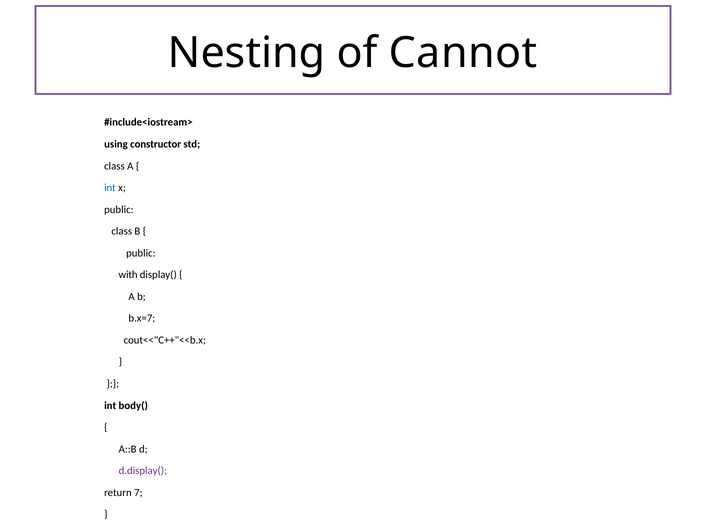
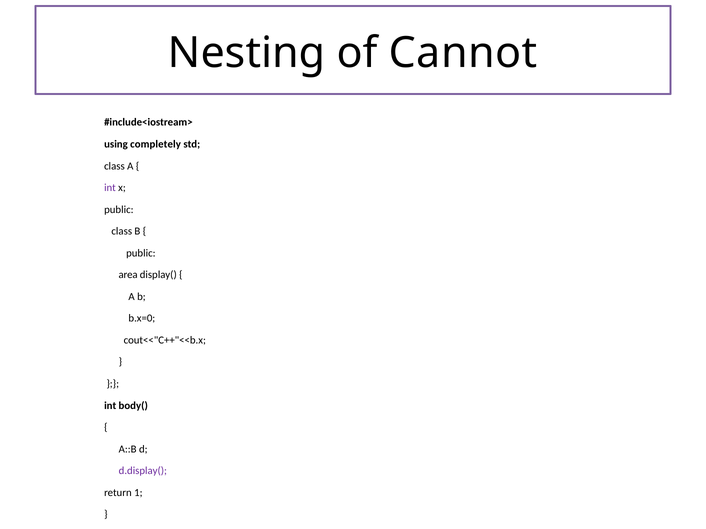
constructor: constructor -> completely
int at (110, 188) colour: blue -> purple
with: with -> area
b.x=7: b.x=7 -> b.x=0
7: 7 -> 1
